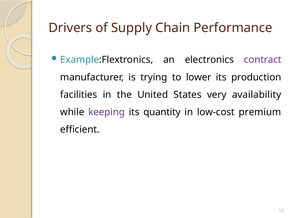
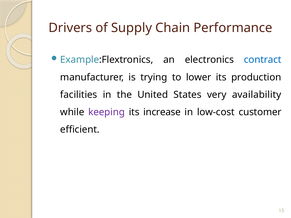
contract colour: purple -> blue
quantity: quantity -> increase
premium: premium -> customer
